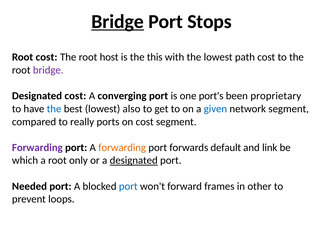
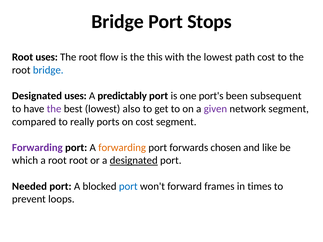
Bridge at (118, 22) underline: present -> none
Root cost: cost -> uses
host: host -> flow
bridge at (48, 70) colour: purple -> blue
Designated cost: cost -> uses
converging: converging -> predictably
proprietary: proprietary -> subsequent
the at (54, 109) colour: blue -> purple
given colour: blue -> purple
default: default -> chosen
link: link -> like
root only: only -> root
other: other -> times
